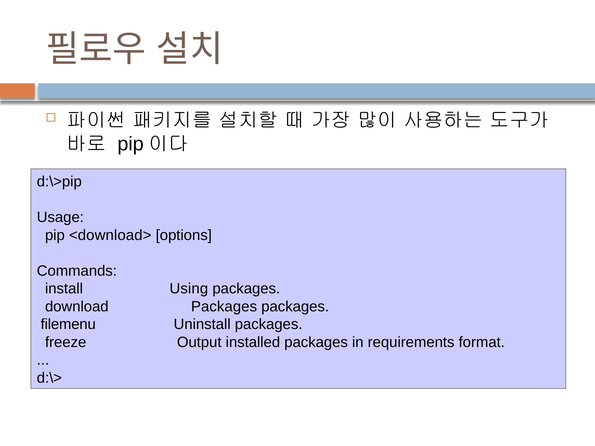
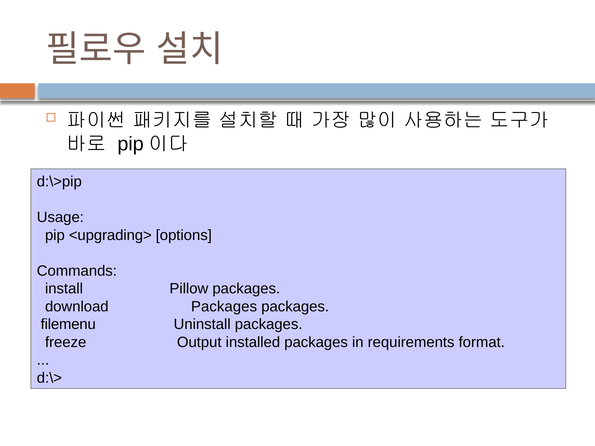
<download>: <download> -> <upgrading>
Using: Using -> Pillow
